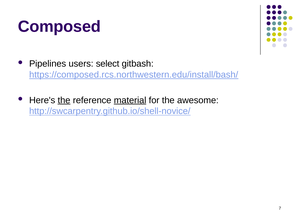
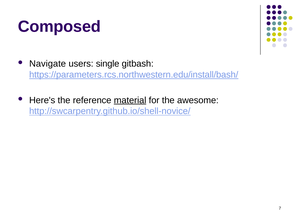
Pipelines: Pipelines -> Navigate
select: select -> single
https://composed.rcs.northwestern.edu/install/bash/: https://composed.rcs.northwestern.edu/install/bash/ -> https://parameters.rcs.northwestern.edu/install/bash/
the at (64, 100) underline: present -> none
